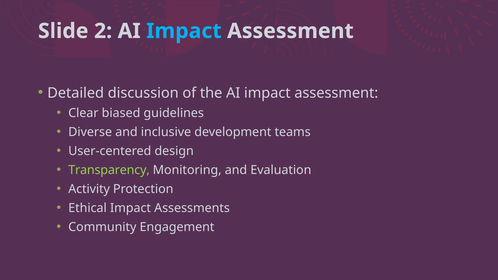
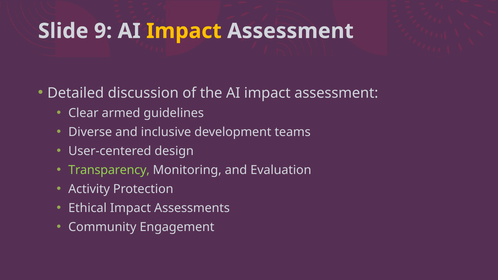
2: 2 -> 9
Impact at (184, 31) colour: light blue -> yellow
biased: biased -> armed
